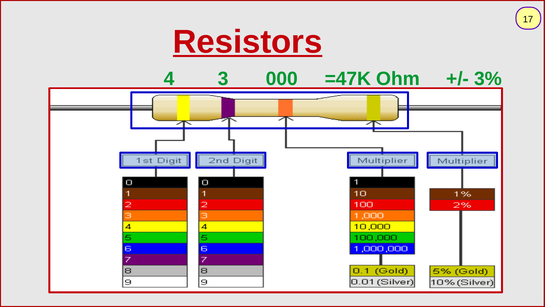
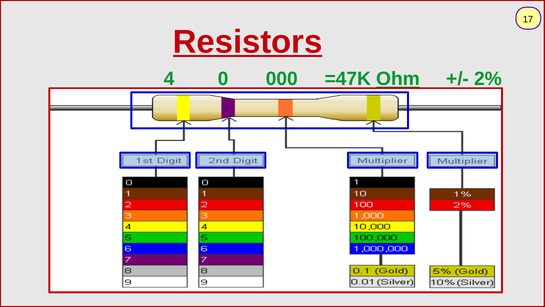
3: 3 -> 0
Ohm underline: none -> present
3%: 3% -> 2%
